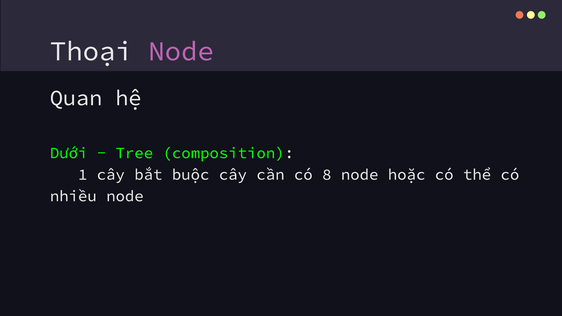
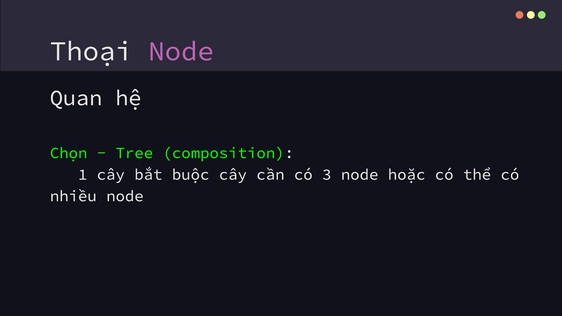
Dưới: Dưới -> Chọn
8: 8 -> 3
